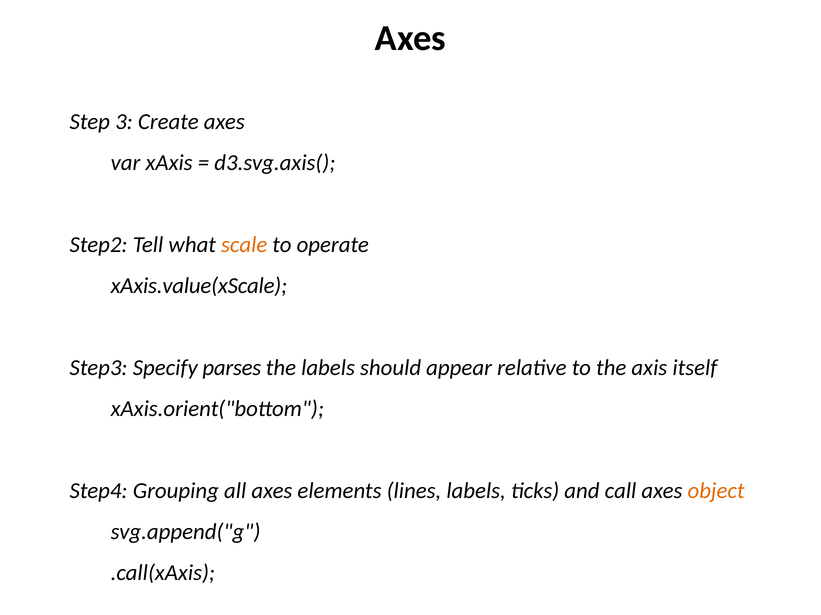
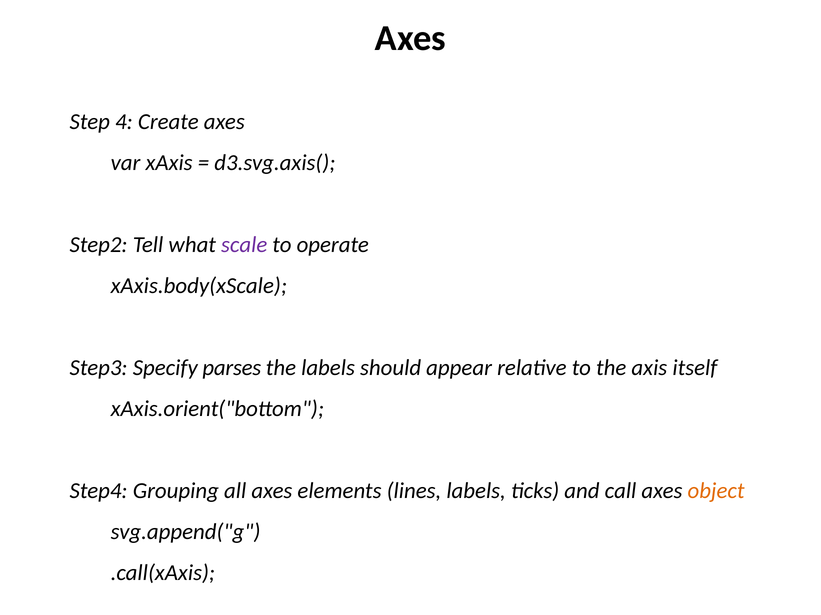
3: 3 -> 4
scale colour: orange -> purple
xAxis.value(xScale: xAxis.value(xScale -> xAxis.body(xScale
